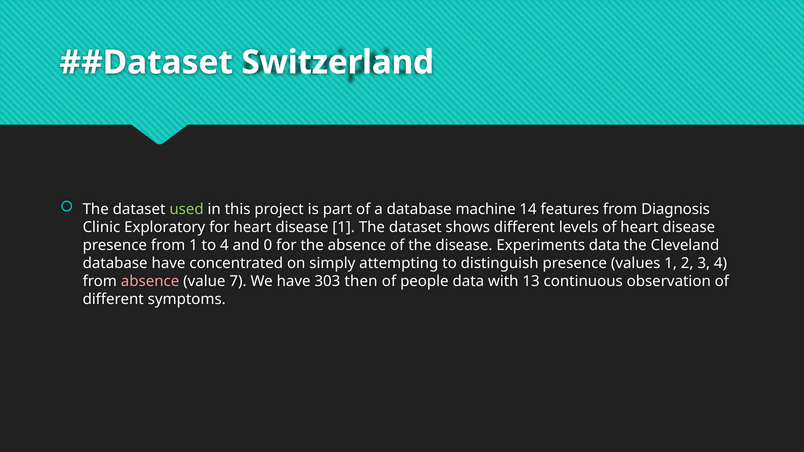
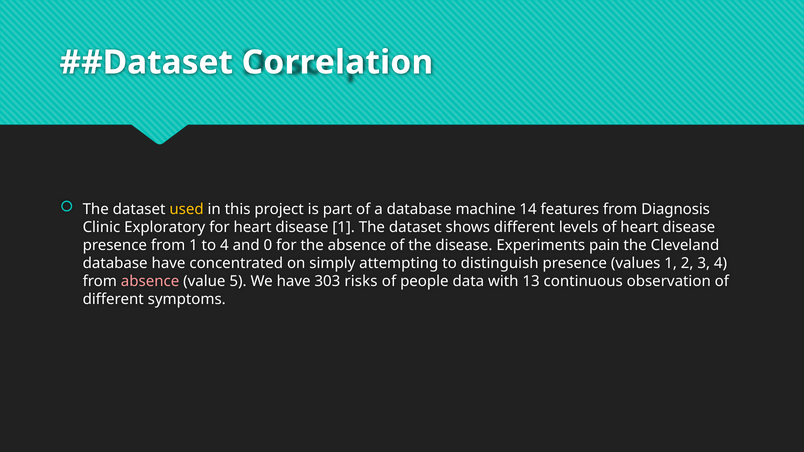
Switzerland: Switzerland -> Correlation
used colour: light green -> yellow
Experiments data: data -> pain
7: 7 -> 5
then: then -> risks
